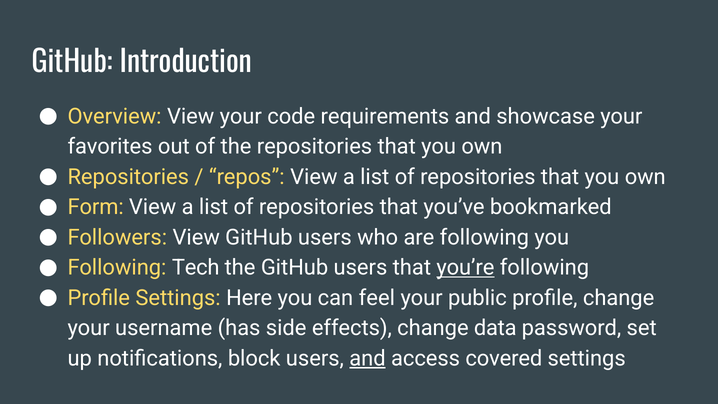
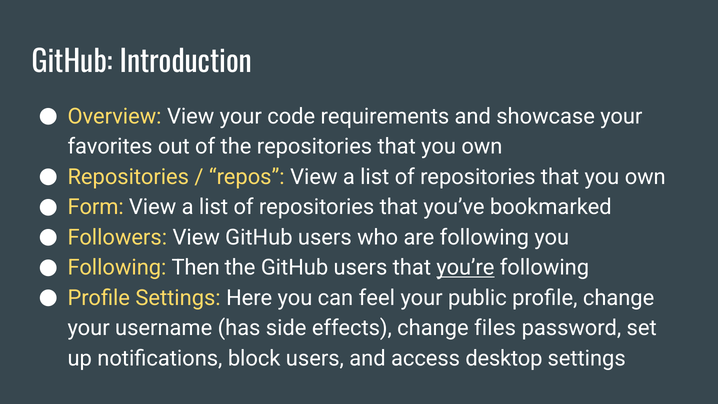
Tech: Tech -> Then
data: data -> files
and at (367, 358) underline: present -> none
covered: covered -> desktop
